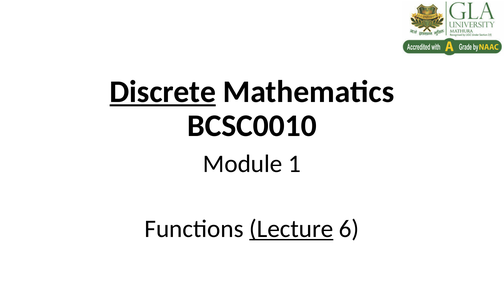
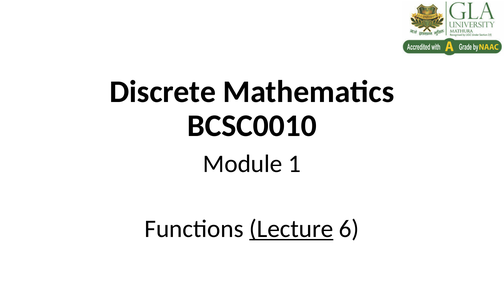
Discrete underline: present -> none
